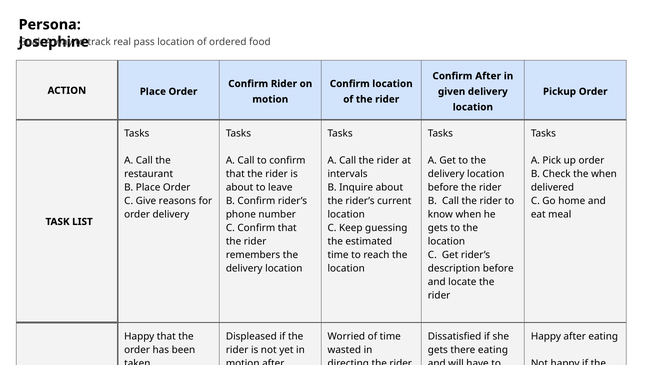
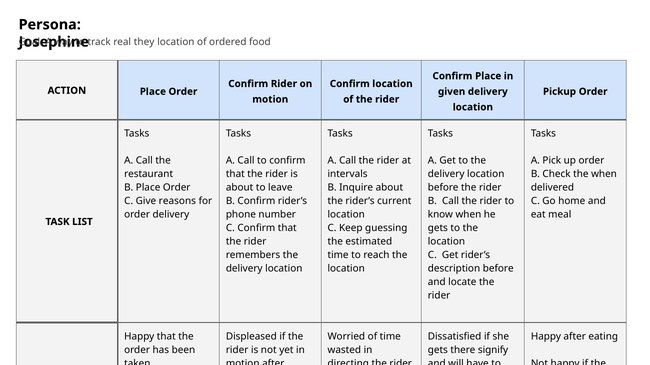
real pass: pass -> they
Confirm After: After -> Place
there eating: eating -> signify
